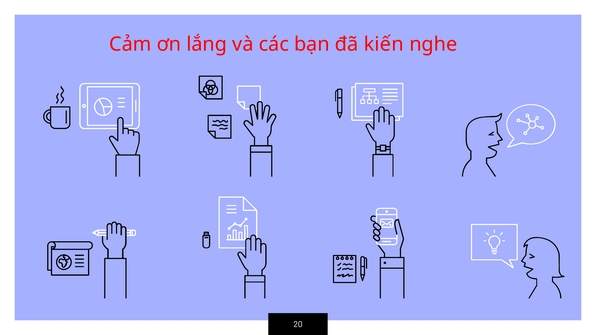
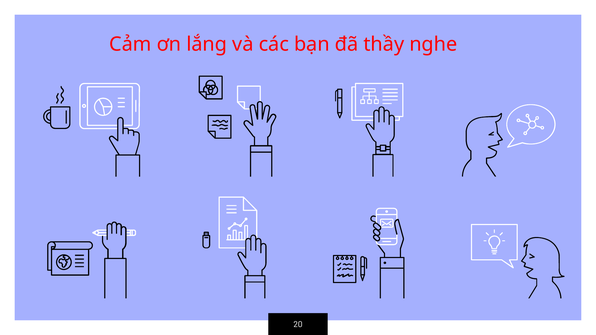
kiến: kiến -> thầy
